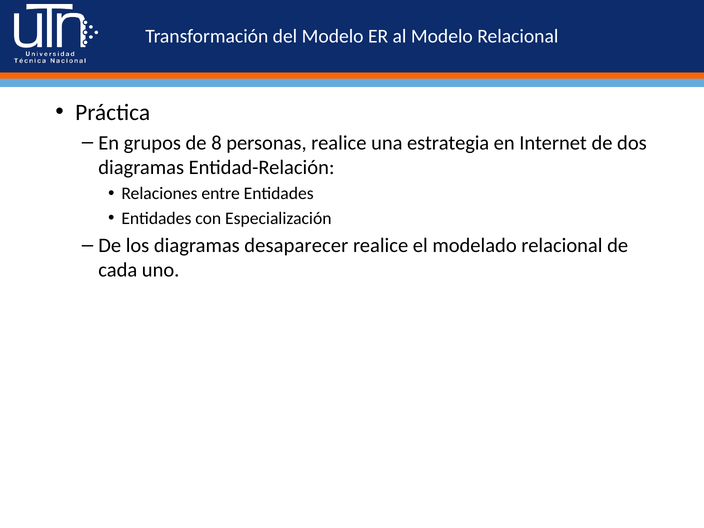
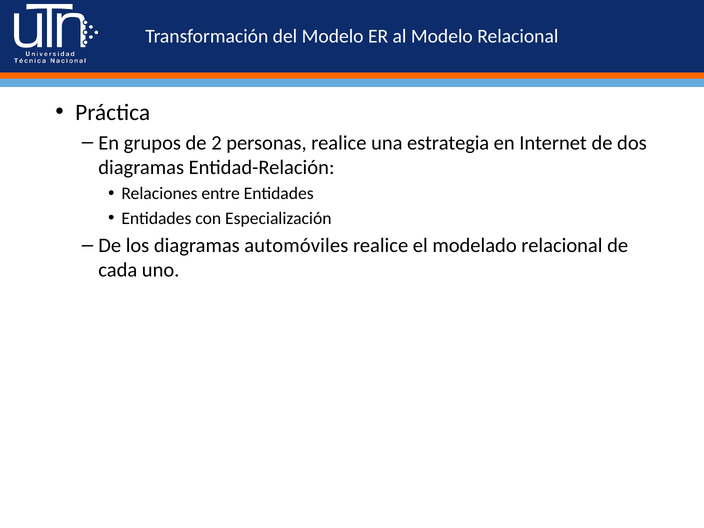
8: 8 -> 2
desaparecer: desaparecer -> automóviles
